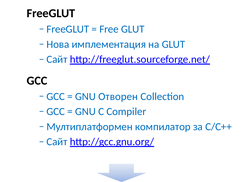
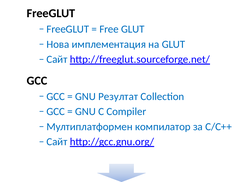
Отворен: Отворен -> Резултат
